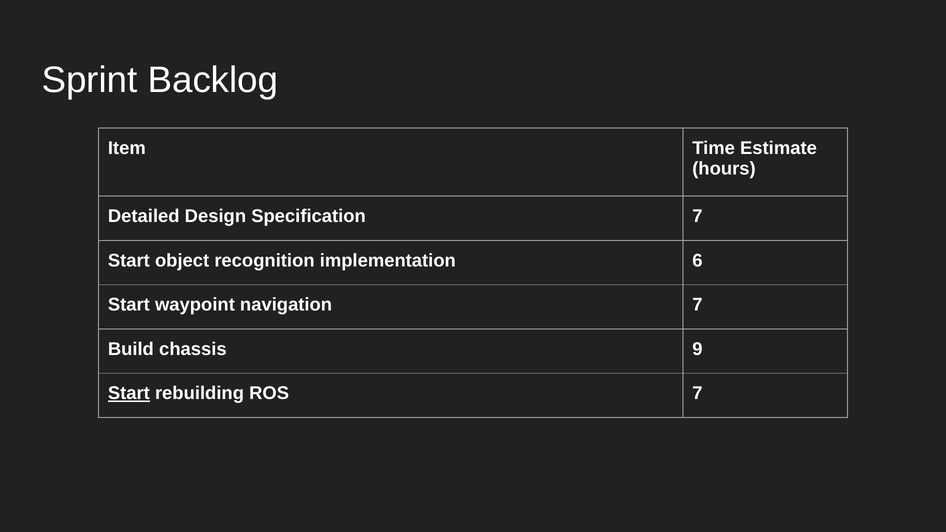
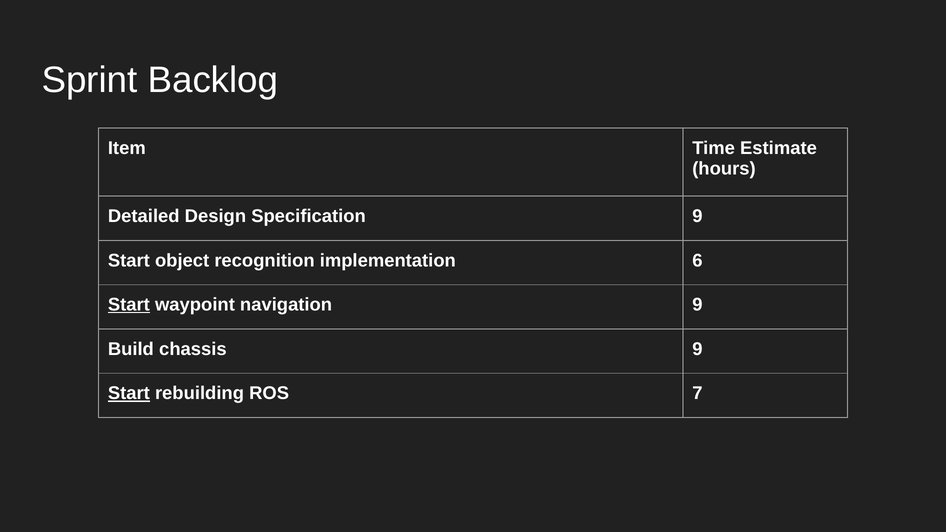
Specification 7: 7 -> 9
Start at (129, 305) underline: none -> present
navigation 7: 7 -> 9
